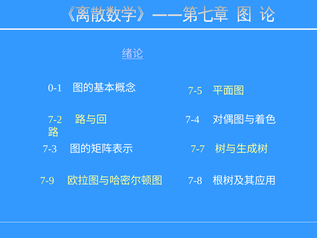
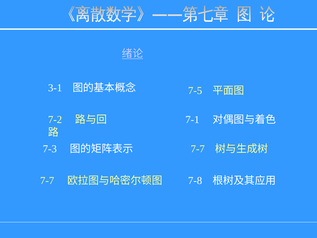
0-1: 0-1 -> 3-1
7-4: 7-4 -> 7-1
7-9 at (47, 180): 7-9 -> 7-7
